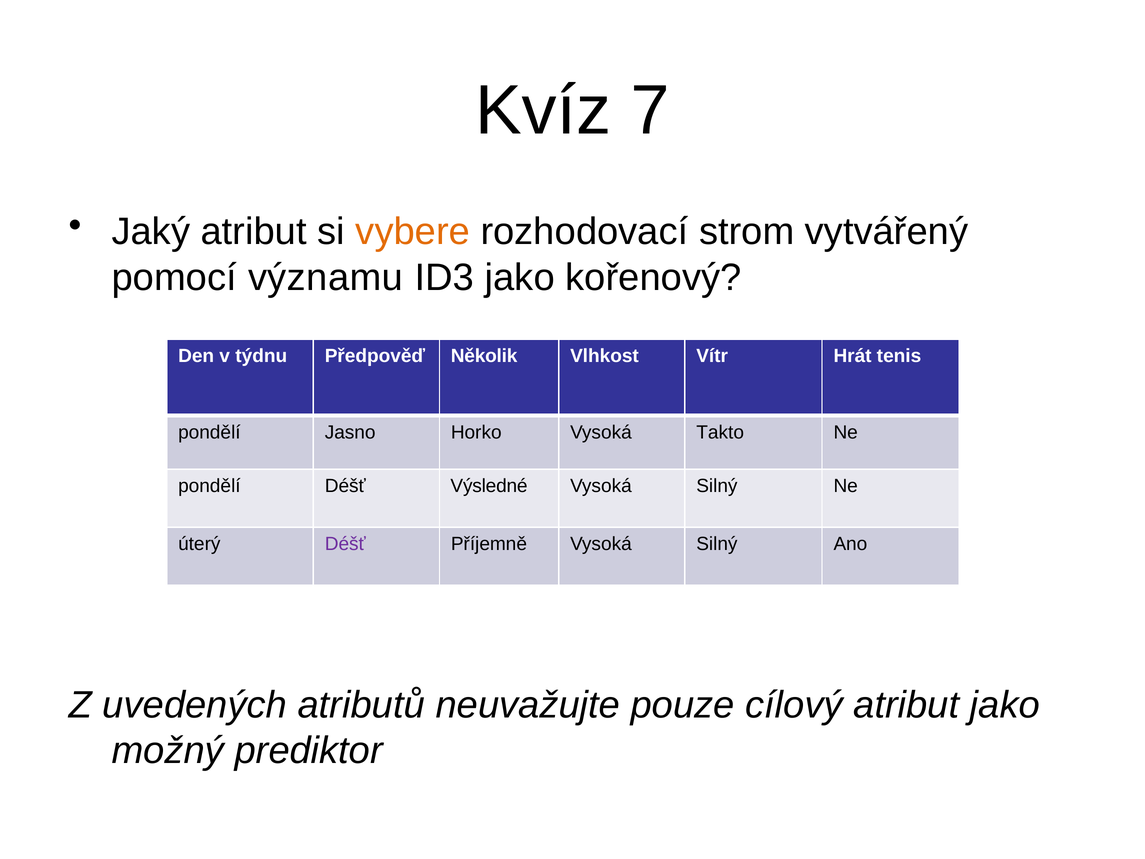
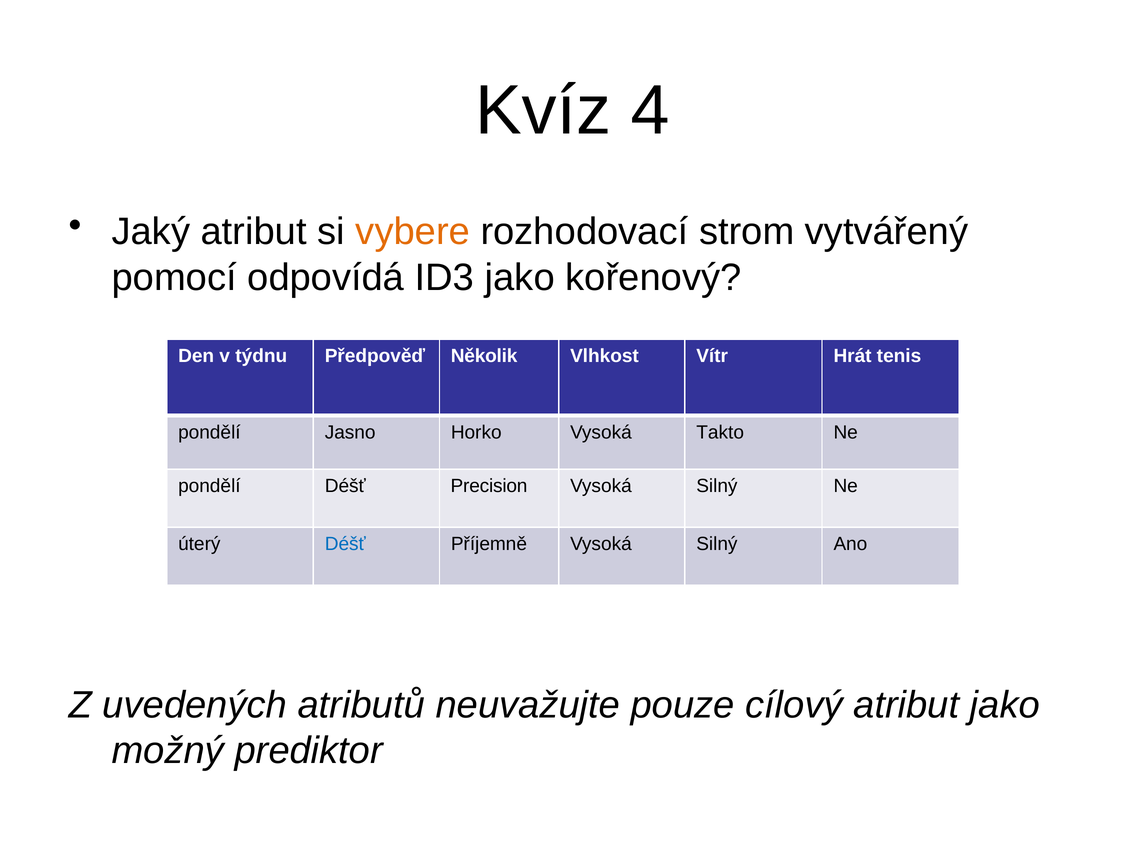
7: 7 -> 4
významu: významu -> odpovídá
Výsledné: Výsledné -> Precision
Déšť at (345, 544) colour: purple -> blue
